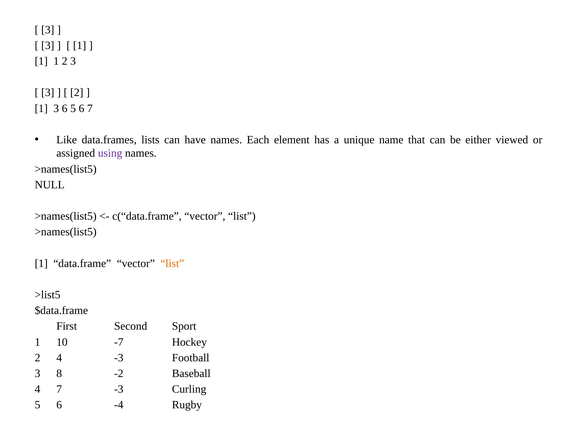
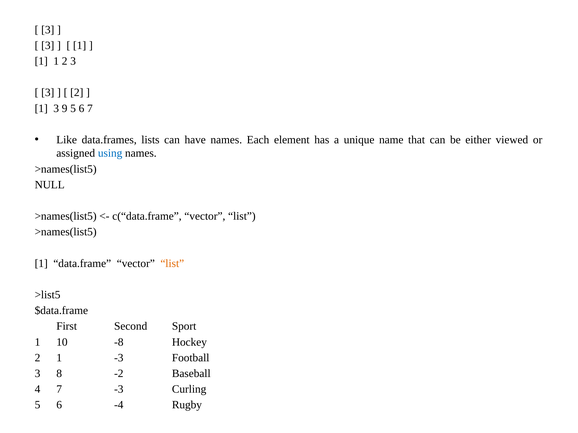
3 6: 6 -> 9
using colour: purple -> blue
-7: -7 -> -8
2 4: 4 -> 1
